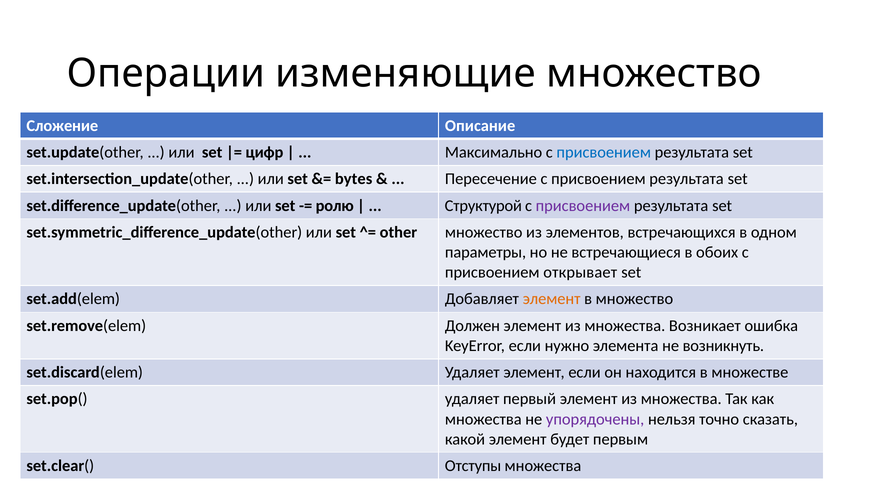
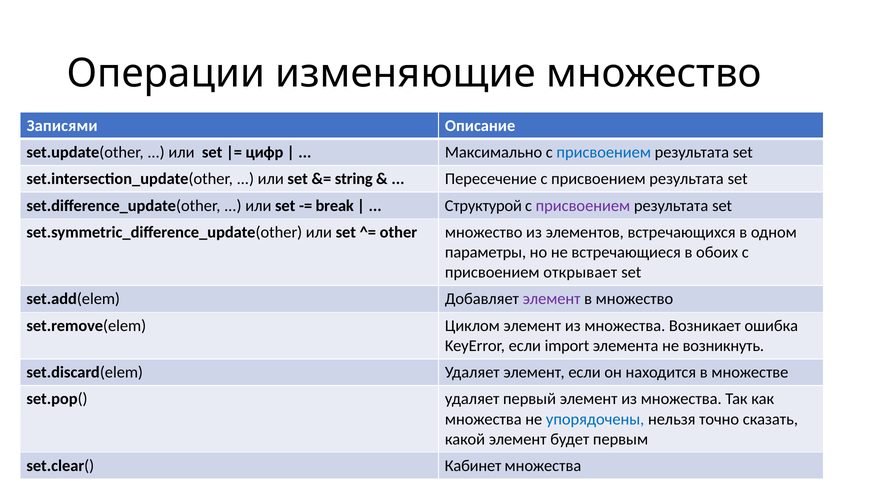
Сложение: Сложение -> Записями
bytes: bytes -> string
ролю: ролю -> break
элемент at (552, 299) colour: orange -> purple
Должен: Должен -> Циклом
нужно: нужно -> import
упорядочены colour: purple -> blue
Отступы: Отступы -> Кабинет
